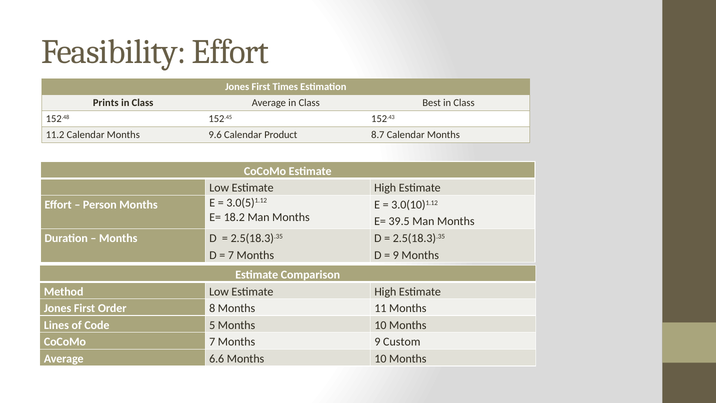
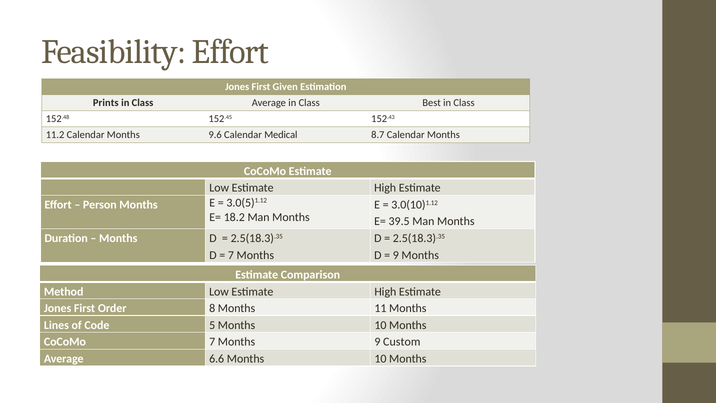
Times: Times -> Given
Product: Product -> Medical
